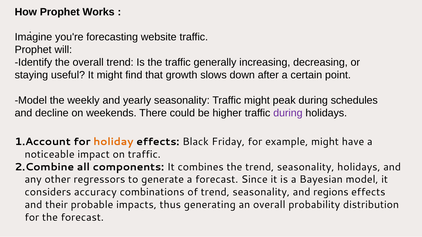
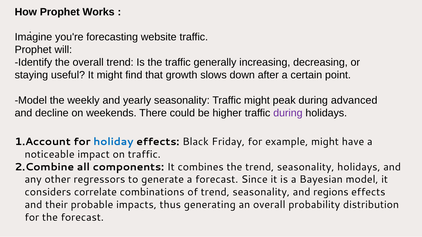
schedules: schedules -> advanced
holiday colour: orange -> blue
accuracy: accuracy -> correlate
